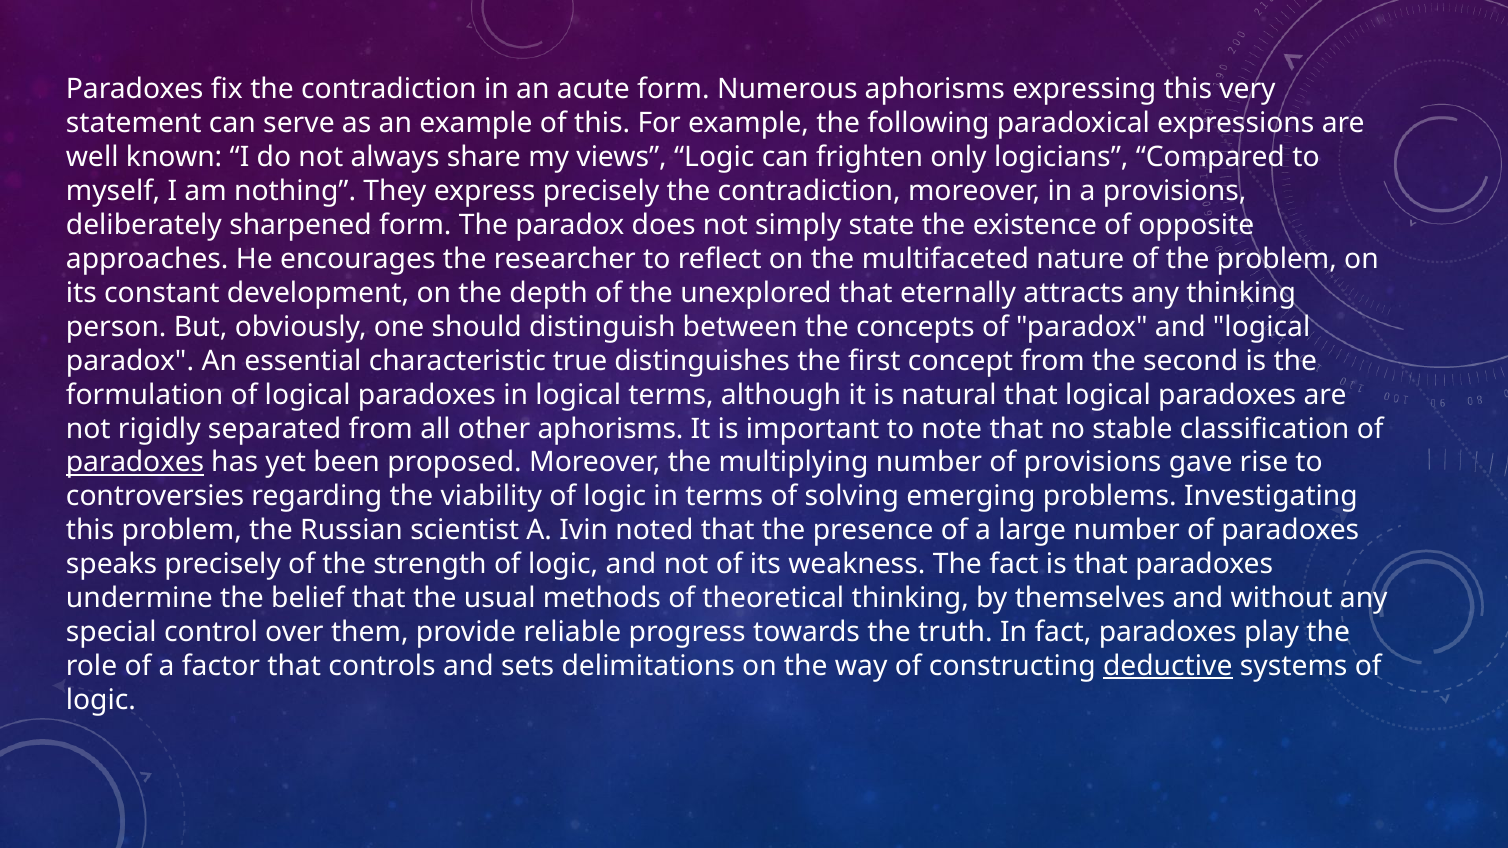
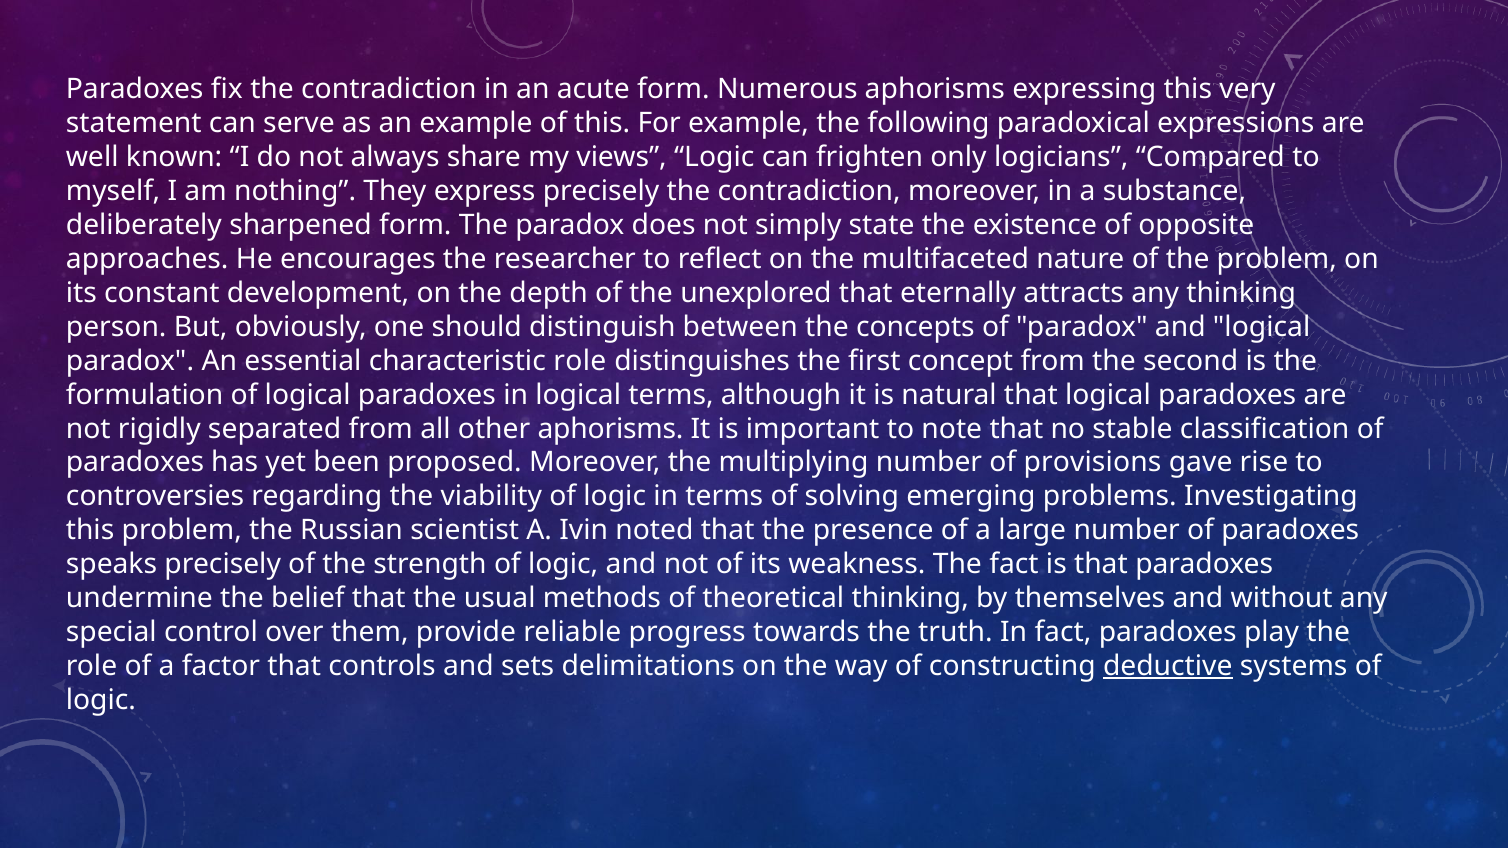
a provisions: provisions -> substance
characteristic true: true -> role
paradoxes at (135, 463) underline: present -> none
